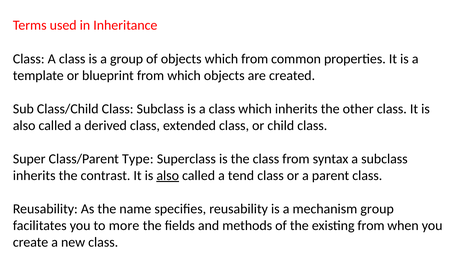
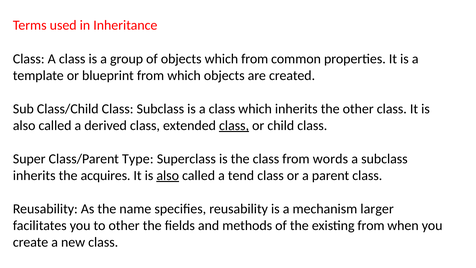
class at (234, 125) underline: none -> present
syntax: syntax -> words
contrast: contrast -> acquires
mechanism group: group -> larger
to more: more -> other
